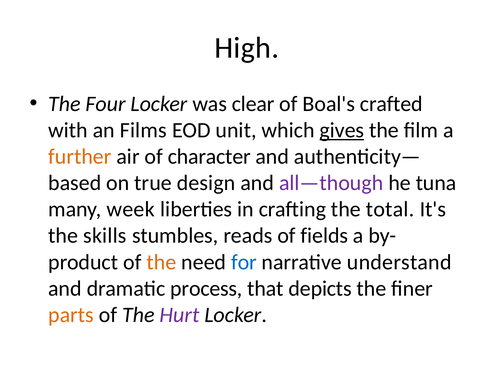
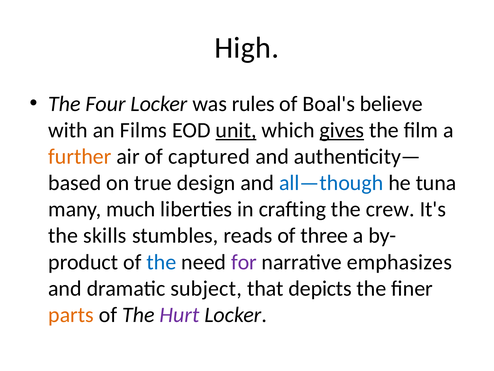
clear: clear -> rules
crafted: crafted -> believe
unit underline: none -> present
character: character -> captured
all—though colour: purple -> blue
week: week -> much
total: total -> crew
fields: fields -> three
the at (161, 262) colour: orange -> blue
for colour: blue -> purple
understand: understand -> emphasizes
process: process -> subject
